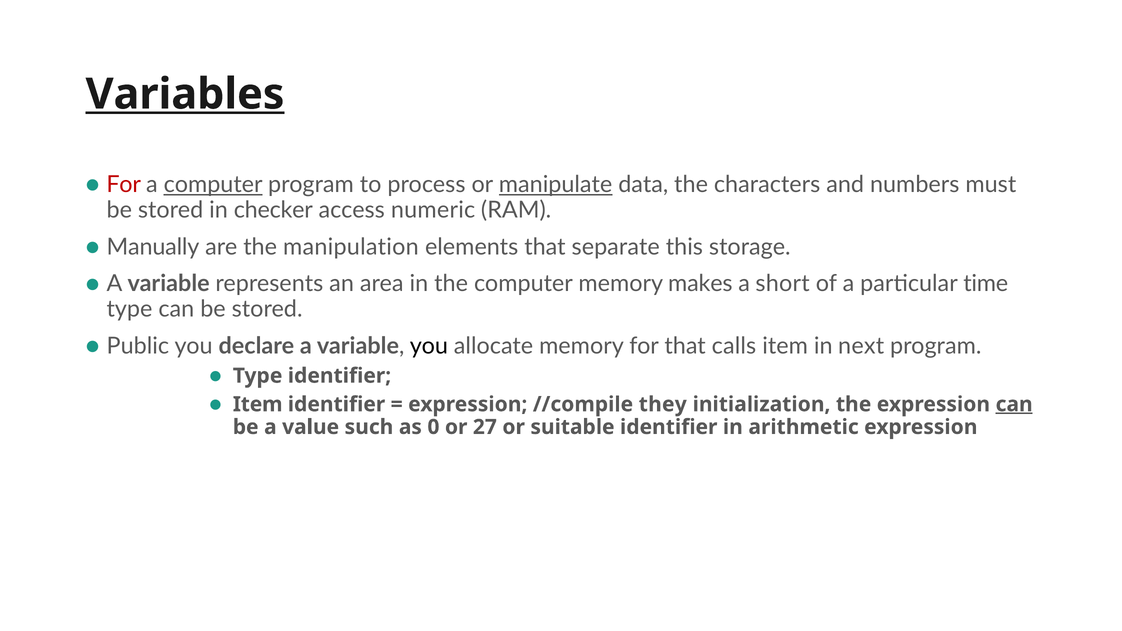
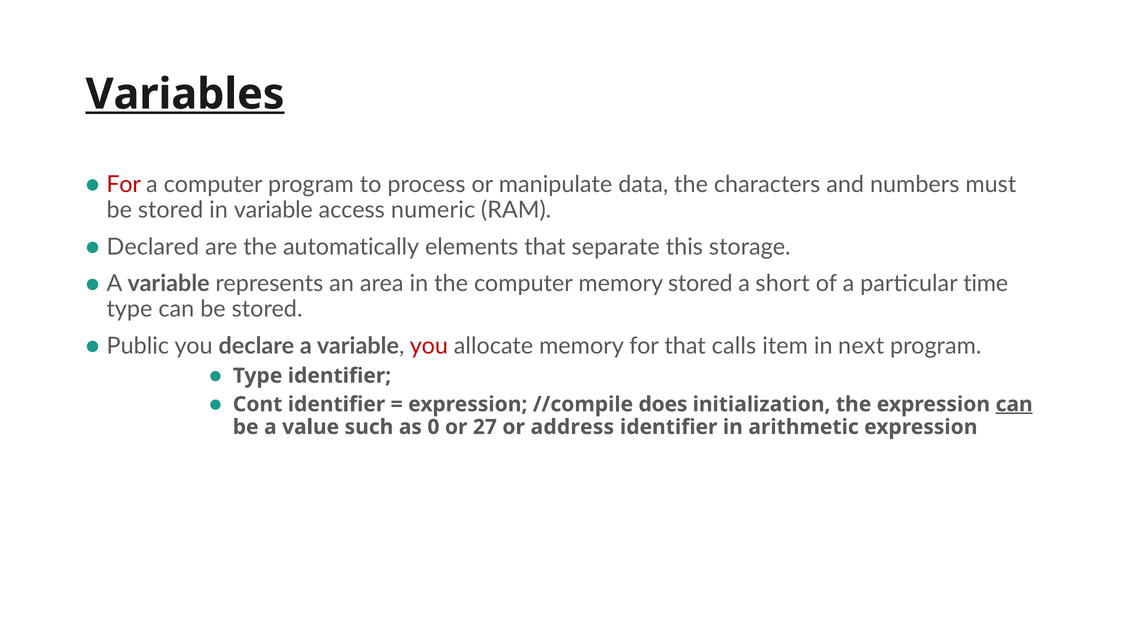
computer at (213, 185) underline: present -> none
manipulate underline: present -> none
in checker: checker -> variable
Manually: Manually -> Declared
manipulation: manipulation -> automatically
memory makes: makes -> stored
you at (429, 346) colour: black -> red
Item at (258, 404): Item -> Cont
they: they -> does
suitable: suitable -> address
